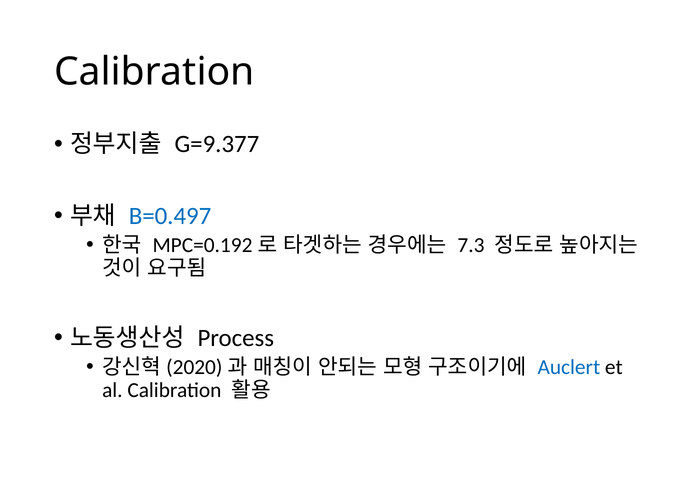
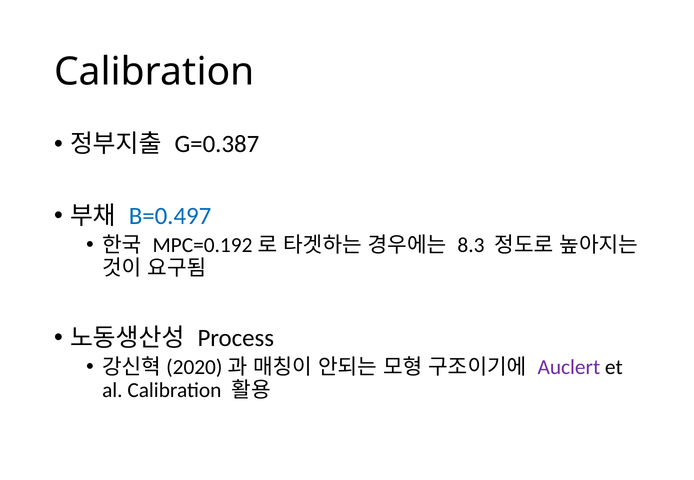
G=9.377: G=9.377 -> G=0.387
7.3: 7.3 -> 8.3
Auclert colour: blue -> purple
